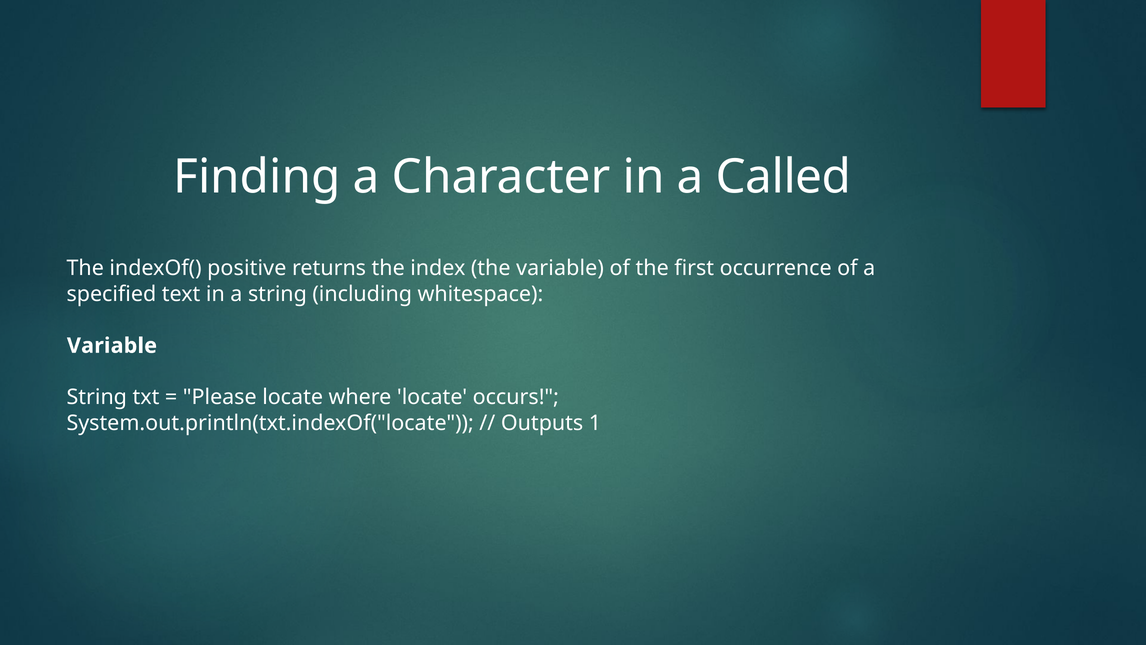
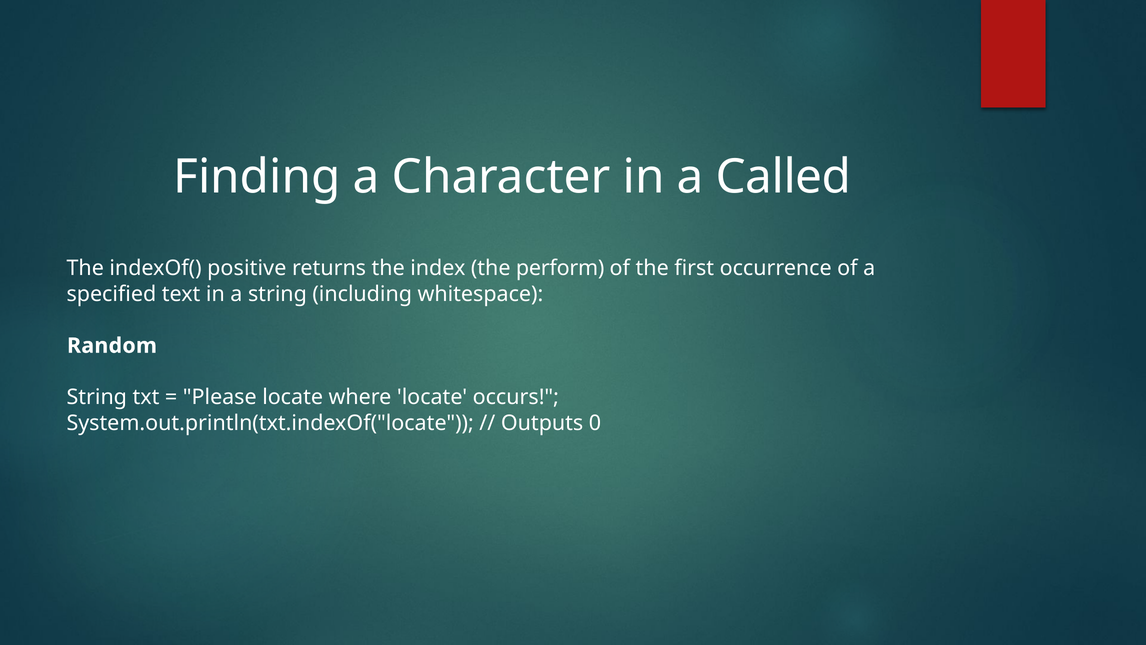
the variable: variable -> perform
Variable at (112, 346): Variable -> Random
1: 1 -> 0
